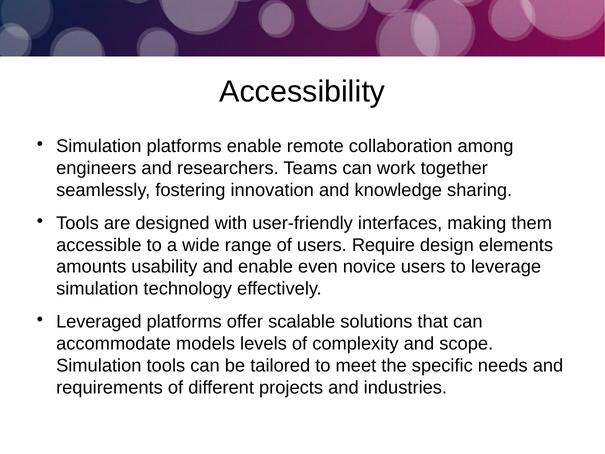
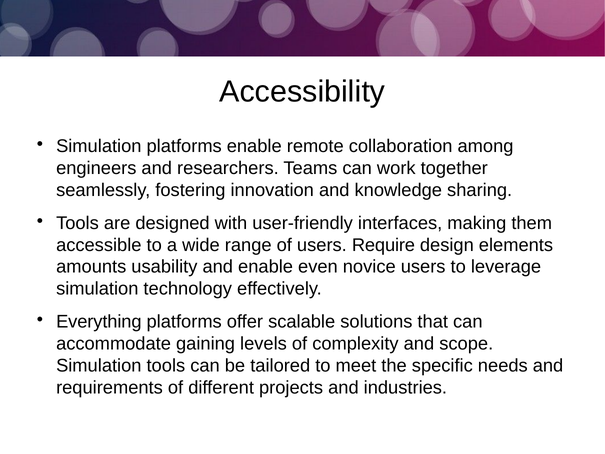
Leveraged: Leveraged -> Everything
models: models -> gaining
